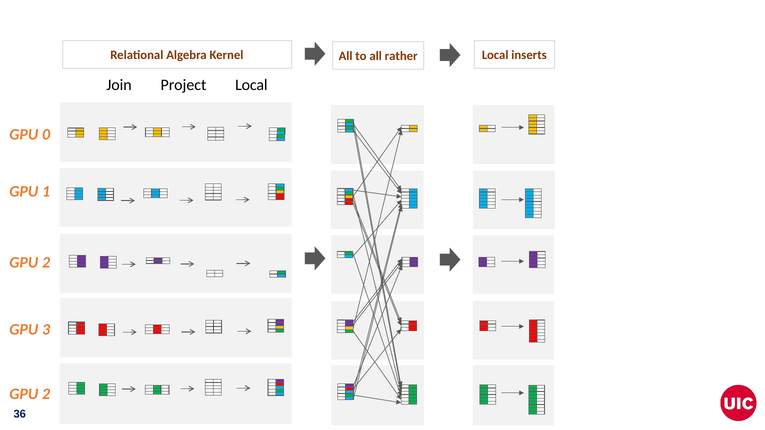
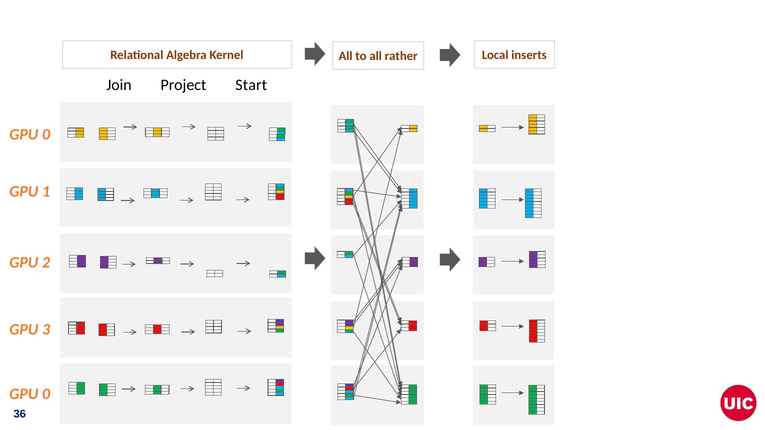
Project Local: Local -> Start
2 at (46, 394): 2 -> 0
